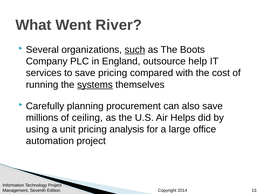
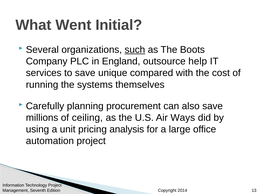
River: River -> Initial
save pricing: pricing -> unique
systems underline: present -> none
Helps: Helps -> Ways
